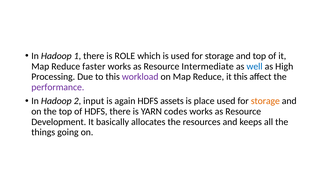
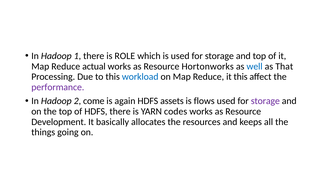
faster: faster -> actual
Intermediate: Intermediate -> Hortonworks
High: High -> That
workload colour: purple -> blue
input: input -> come
place: place -> flows
storage at (265, 101) colour: orange -> purple
